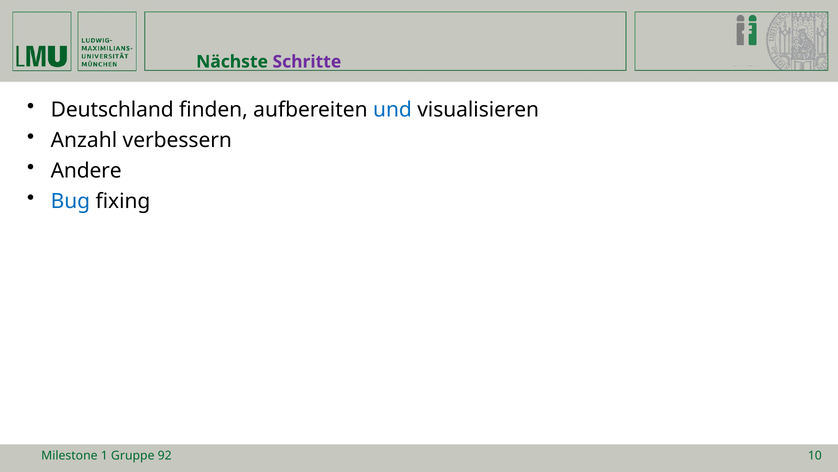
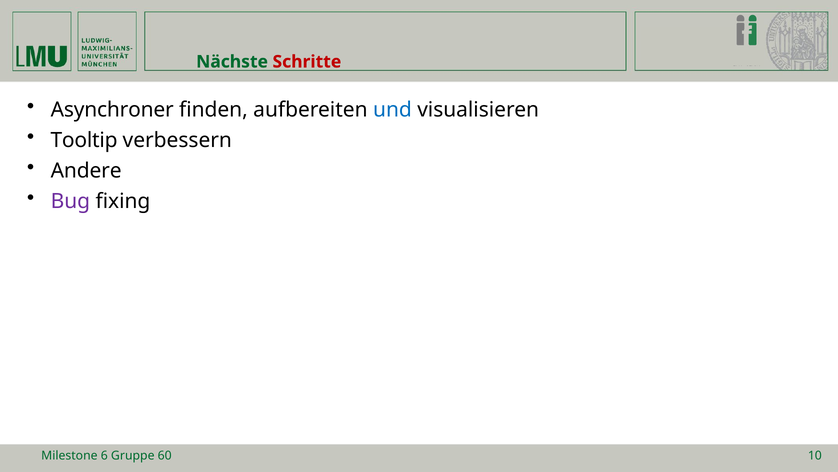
Schritte colour: purple -> red
Deutschland: Deutschland -> Asynchroner
Anzahl: Anzahl -> Tooltip
Bug colour: blue -> purple
1: 1 -> 6
92: 92 -> 60
